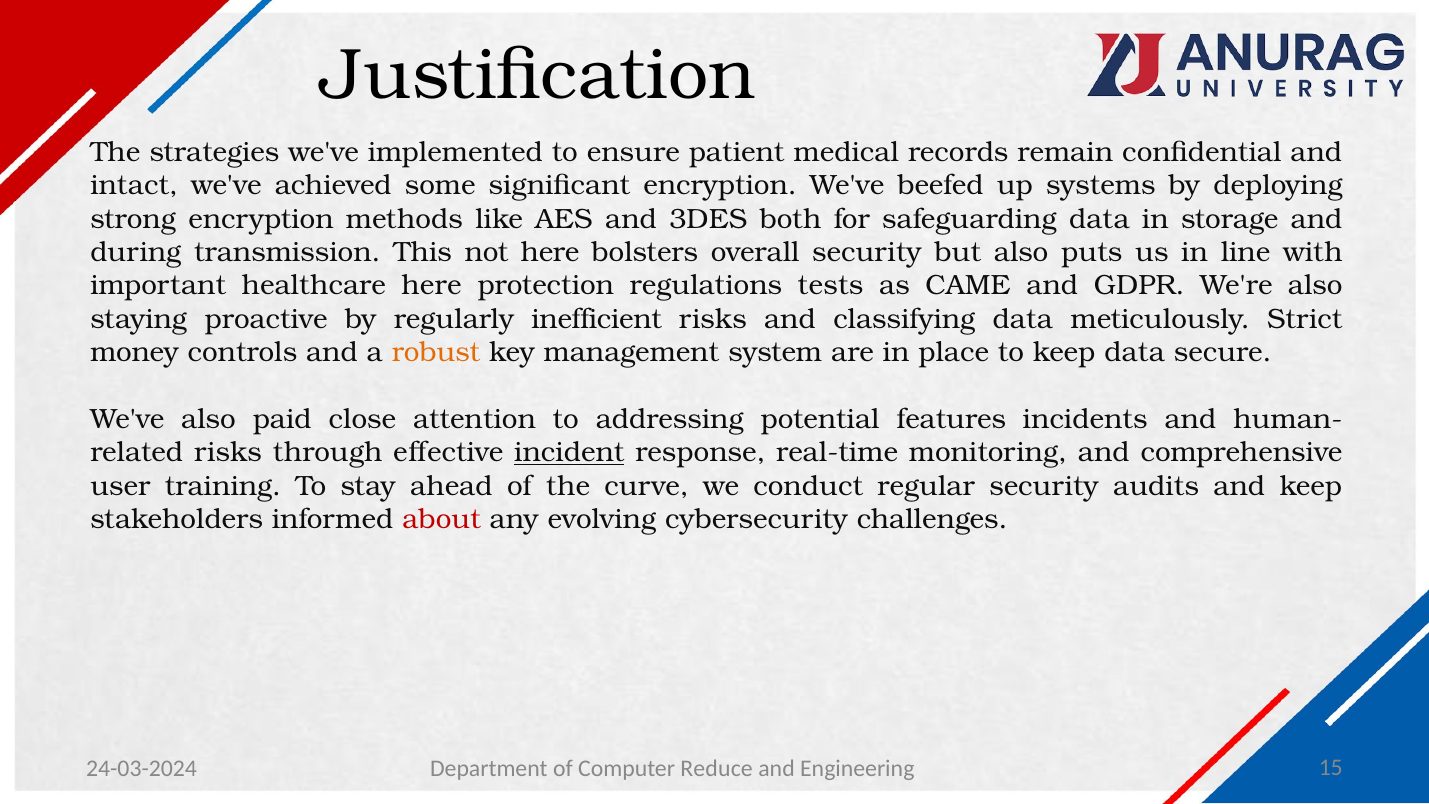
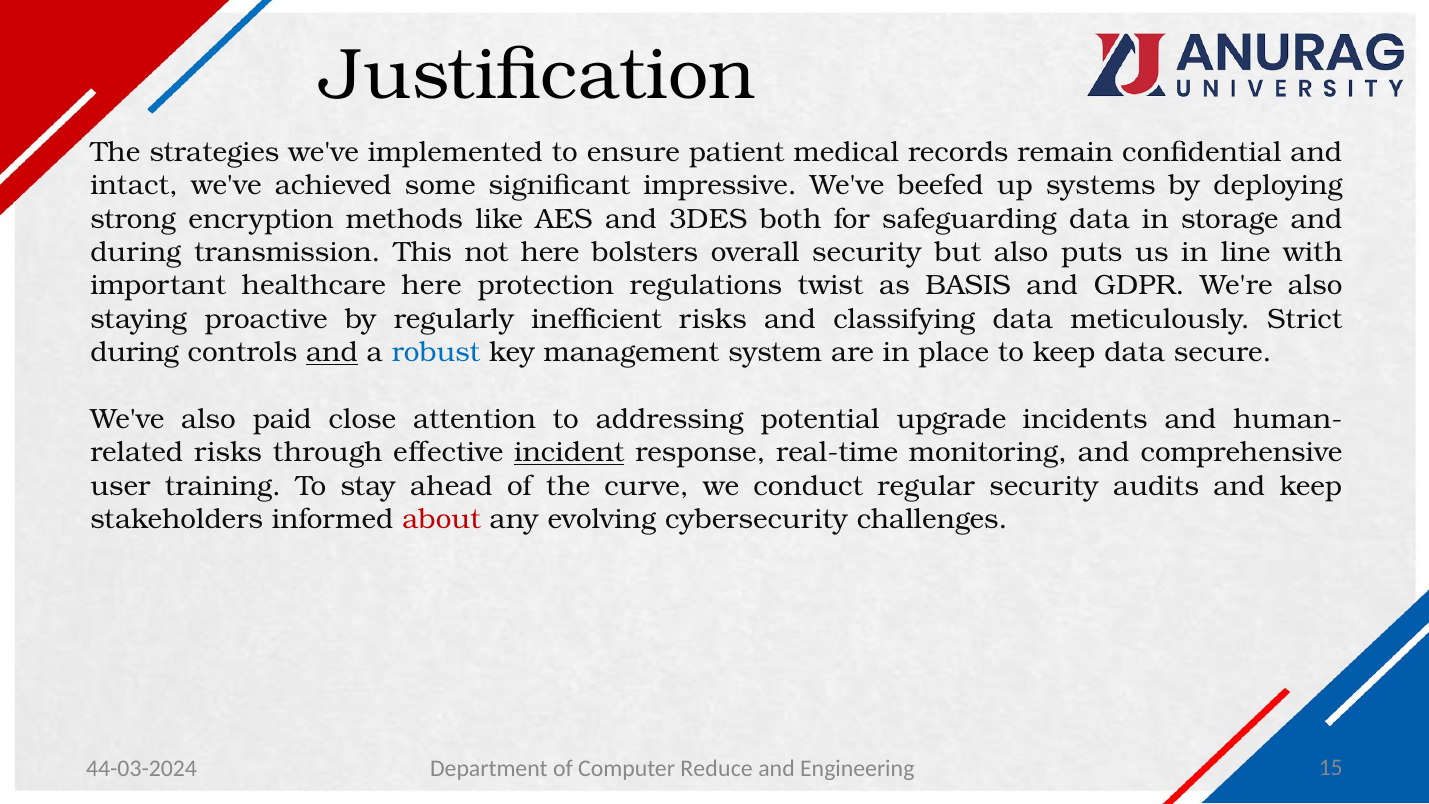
significant encryption: encryption -> impressive
tests: tests -> twist
CAME: CAME -> BASIS
money at (135, 352): money -> during
and at (332, 352) underline: none -> present
robust colour: orange -> blue
features: features -> upgrade
24-03-2024: 24-03-2024 -> 44-03-2024
